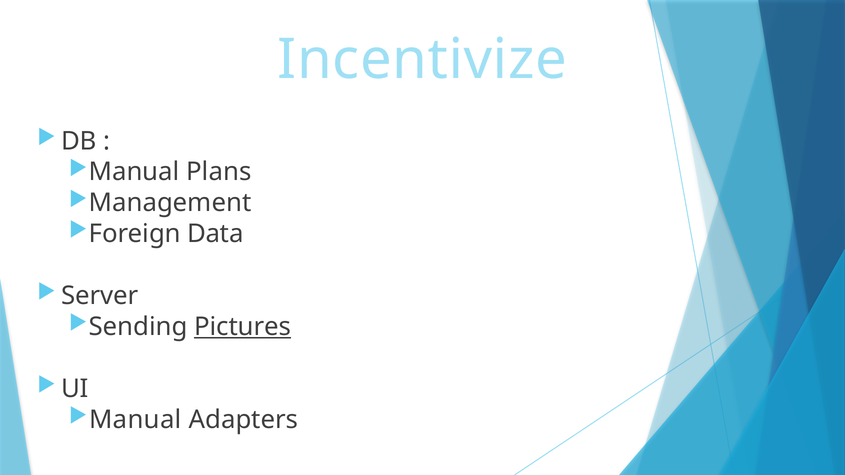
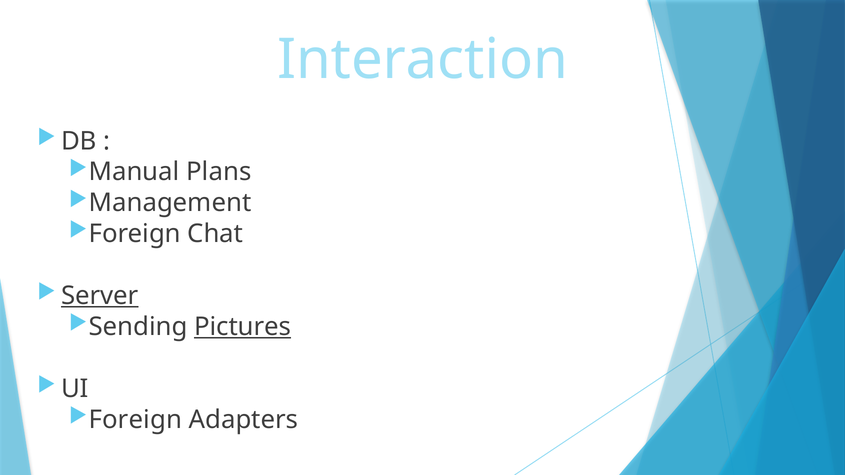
Incentivize: Incentivize -> Interaction
Data: Data -> Chat
Server underline: none -> present
Manual at (135, 420): Manual -> Foreign
